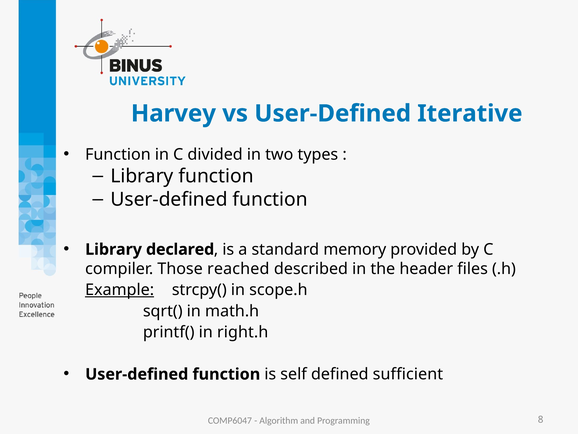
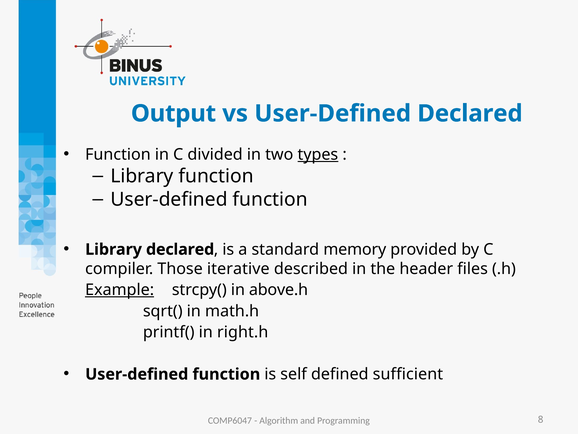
Harvey: Harvey -> Output
User-Defined Iterative: Iterative -> Declared
types underline: none -> present
reached: reached -> iterative
scope.h: scope.h -> above.h
